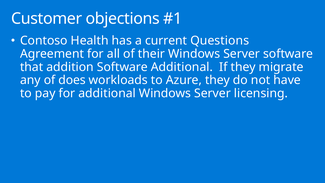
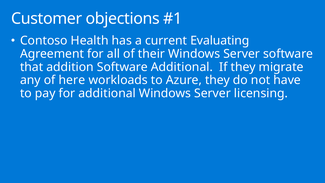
Questions: Questions -> Evaluating
does: does -> here
